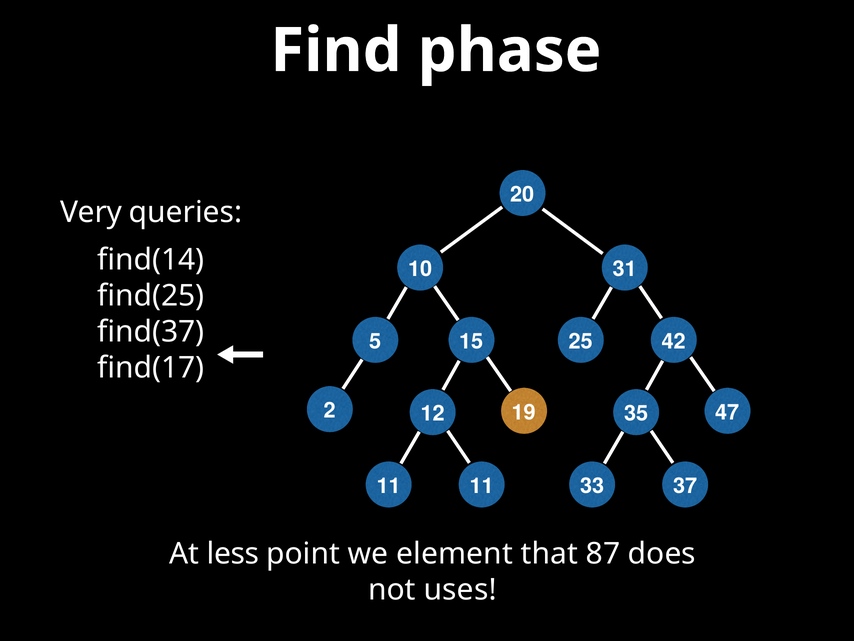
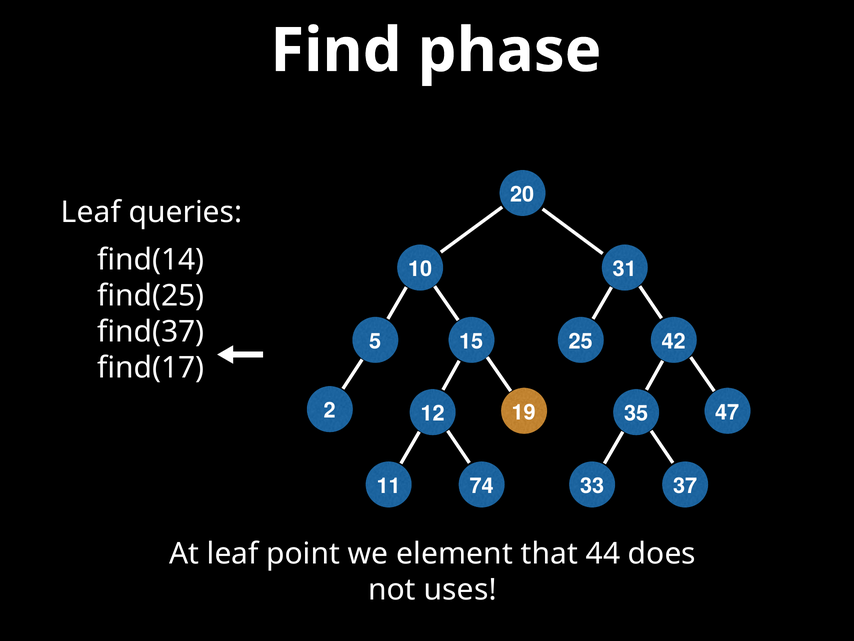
Very at (91, 212): Very -> Leaf
11 11: 11 -> 74
At less: less -> leaf
87: 87 -> 44
